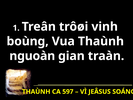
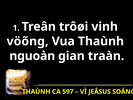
boùng: boùng -> vöõng
